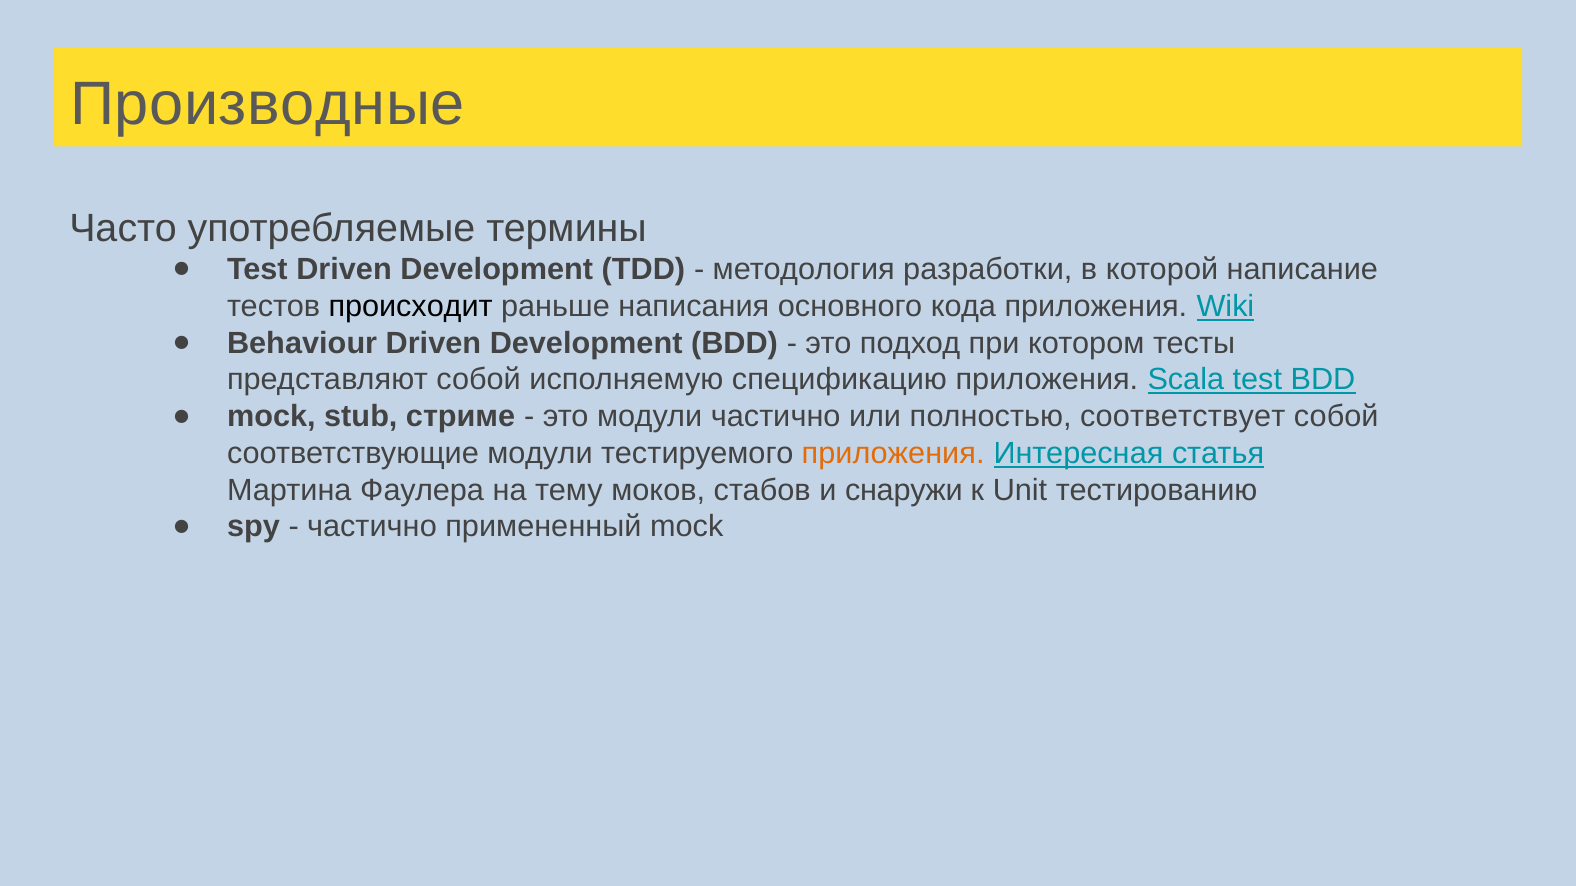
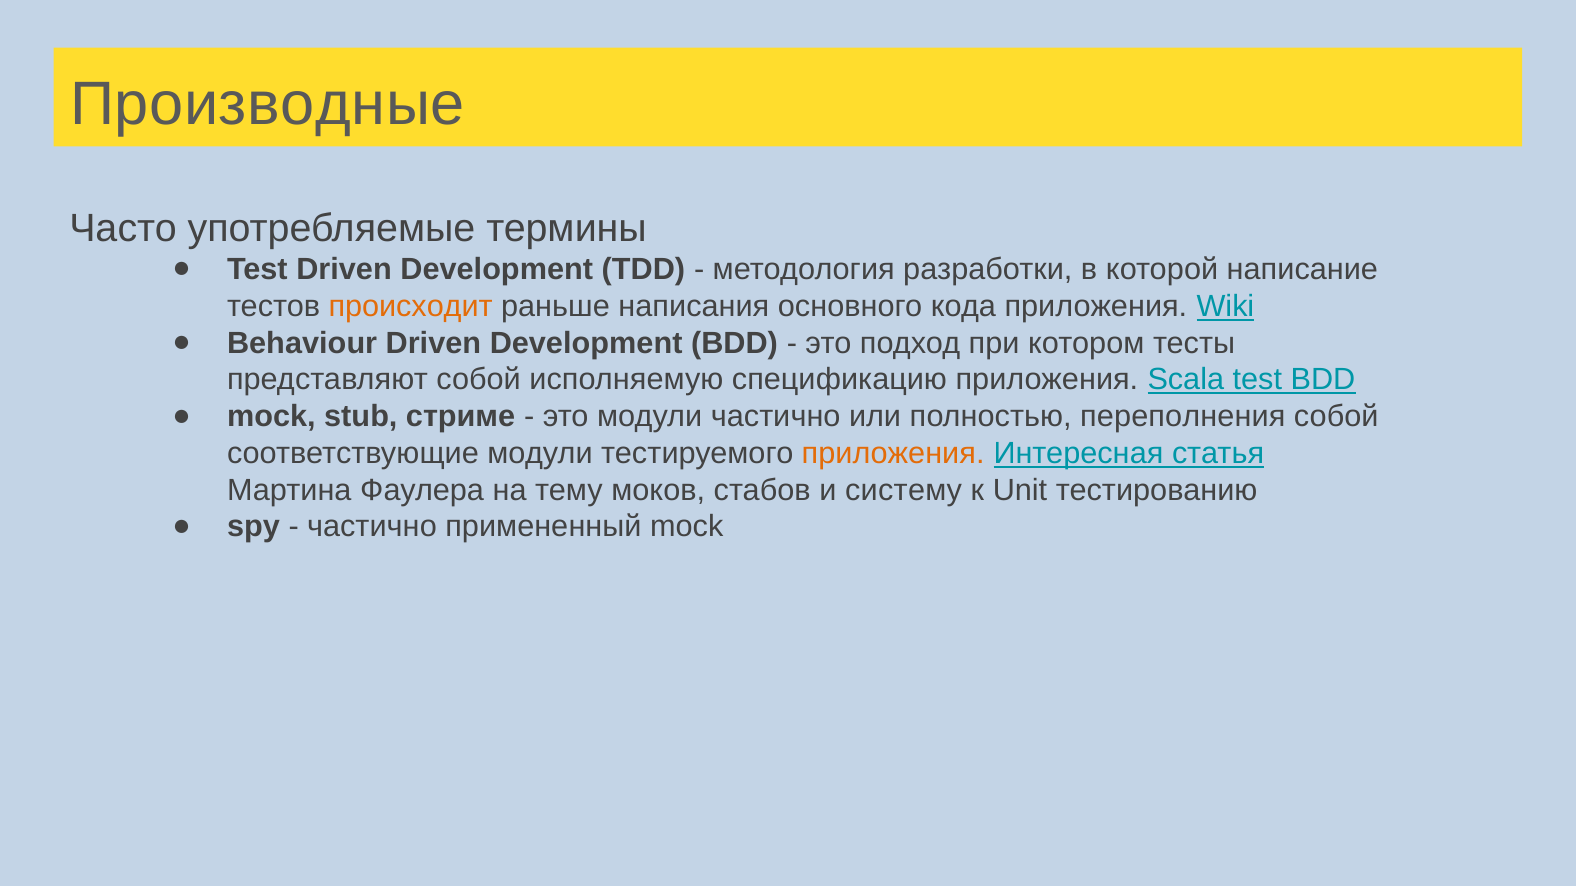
происходит colour: black -> orange
соответствует: соответствует -> переполнения
снаружи: снаружи -> систему
